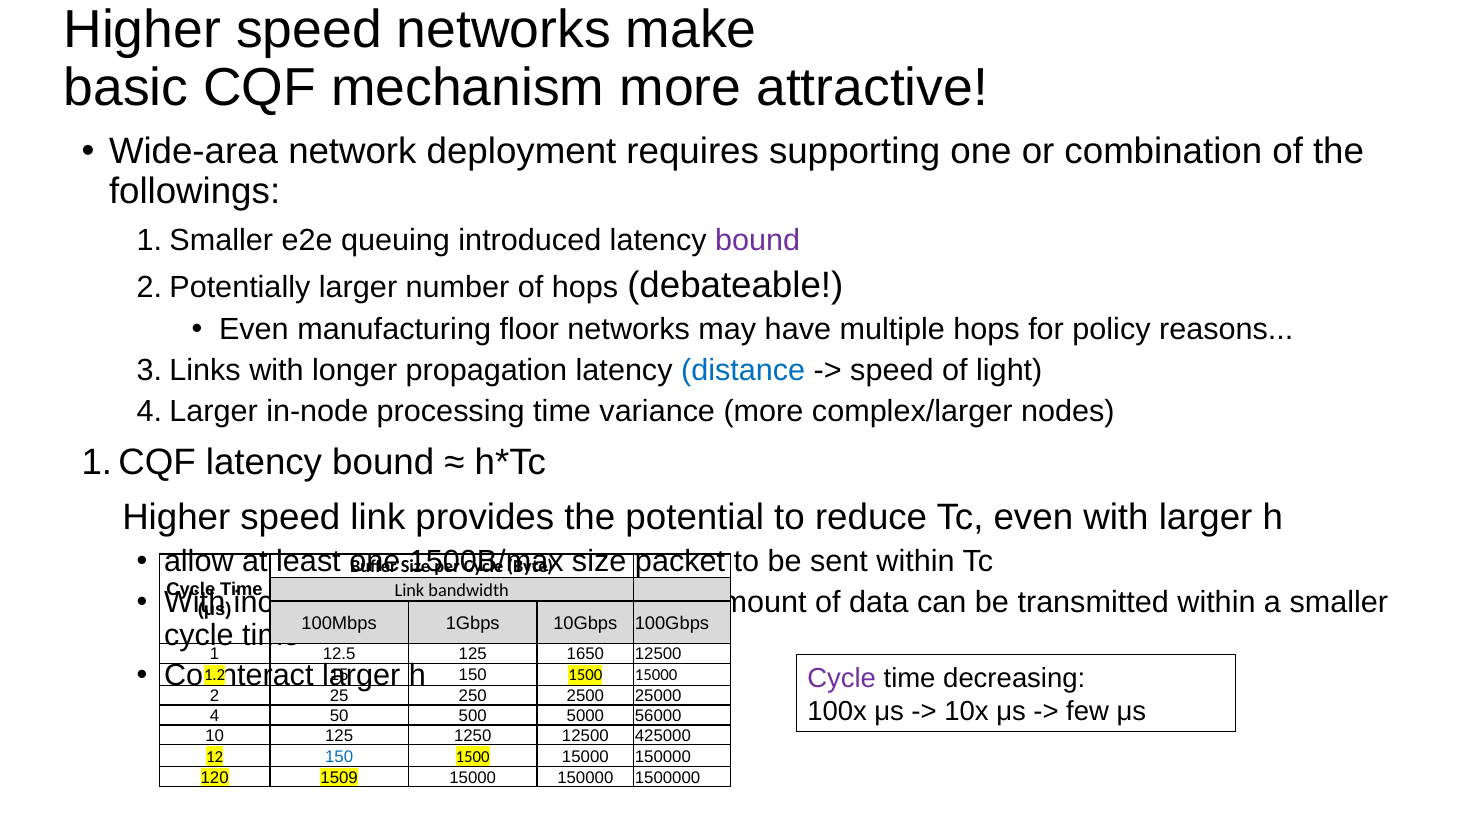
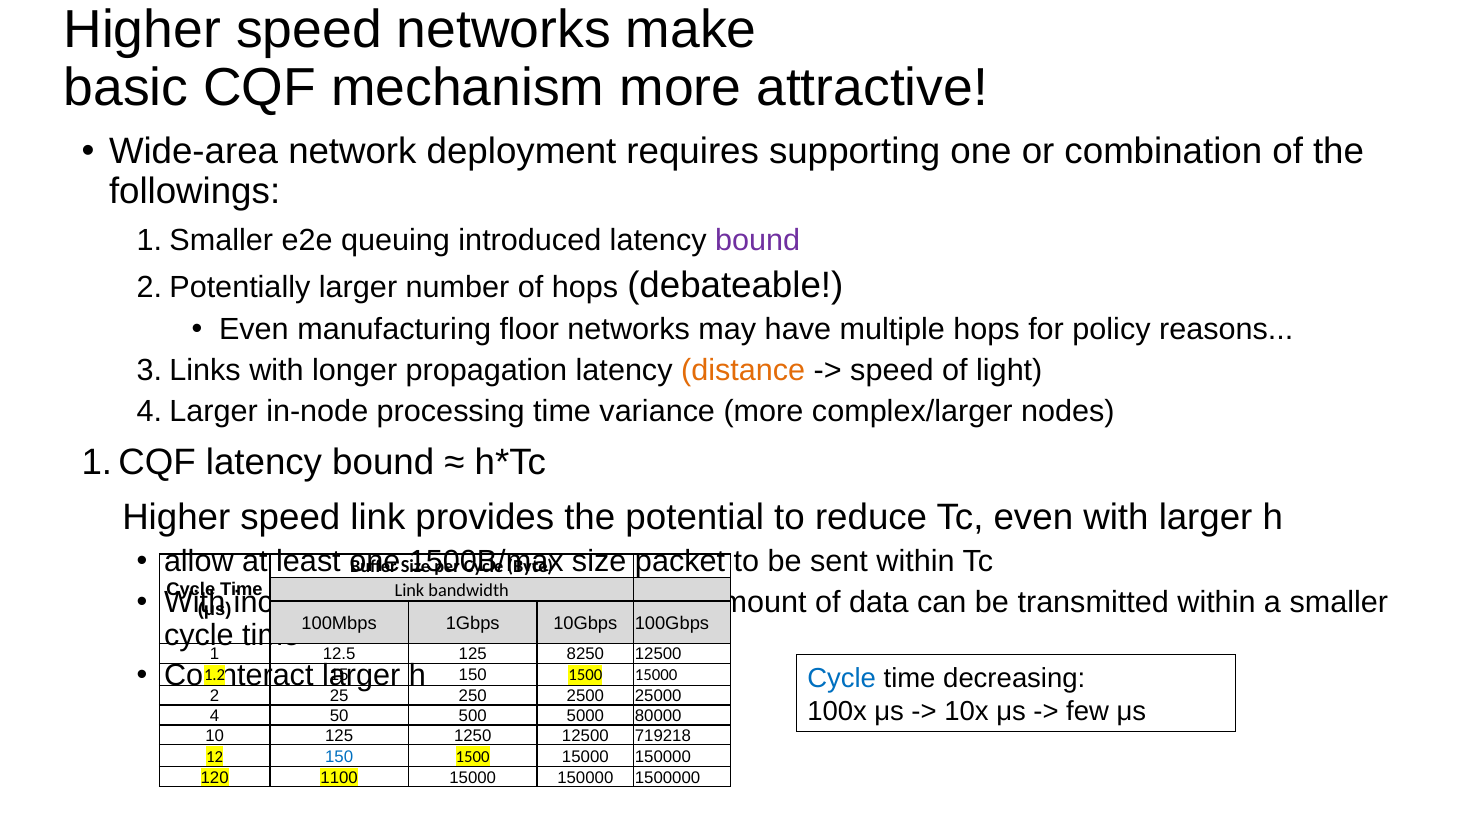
distance colour: blue -> orange
1650: 1650 -> 8250
Cycle at (842, 679) colour: purple -> blue
56000: 56000 -> 80000
425000: 425000 -> 719218
1509: 1509 -> 1100
